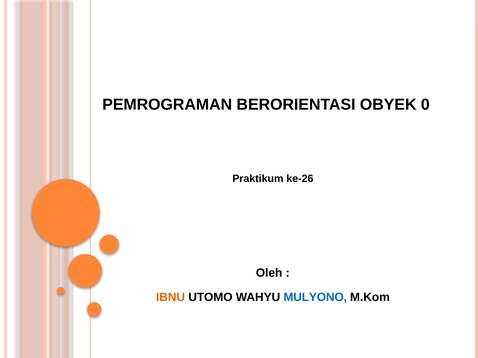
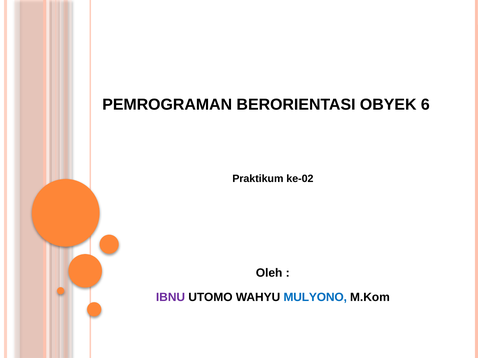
0: 0 -> 6
ke-26: ke-26 -> ke-02
IBNU colour: orange -> purple
